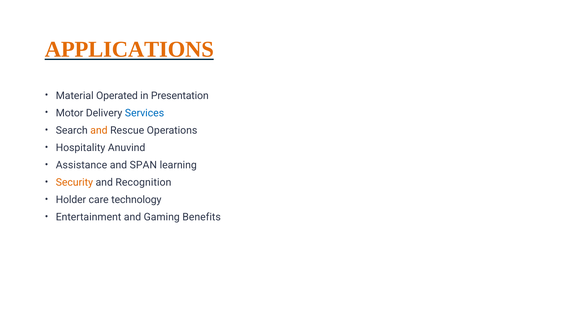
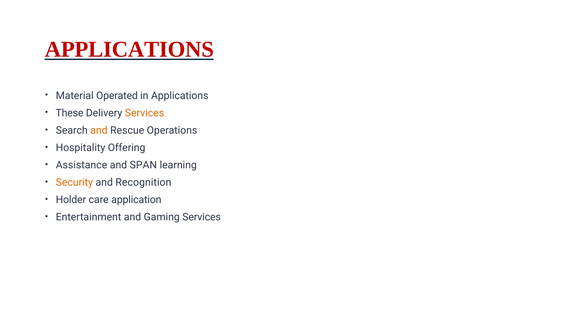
APPLICATIONS at (129, 49) colour: orange -> red
in Presentation: Presentation -> Applications
Motor: Motor -> These
Services at (145, 113) colour: blue -> orange
Anuvind: Anuvind -> Offering
technology: technology -> application
Gaming Benefits: Benefits -> Services
